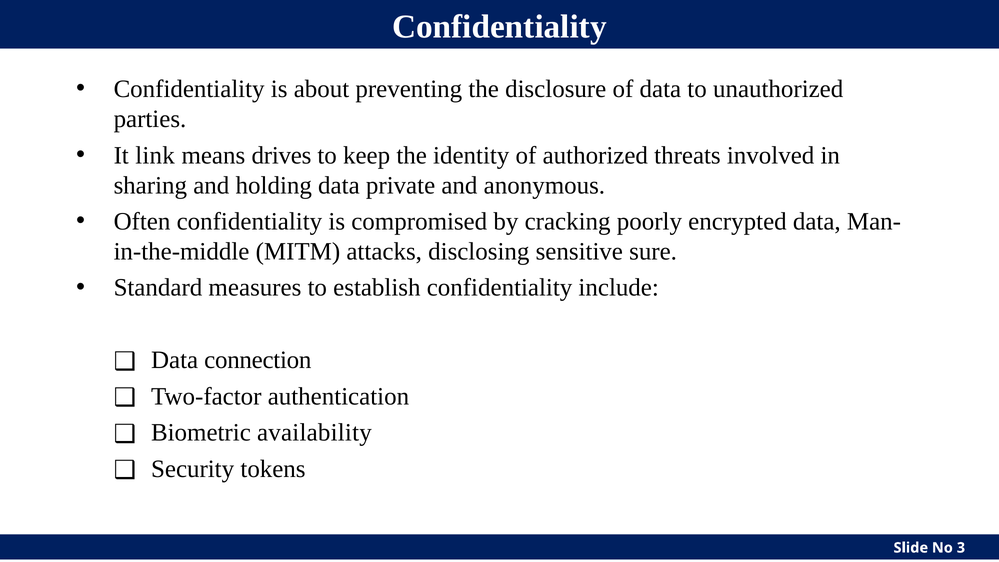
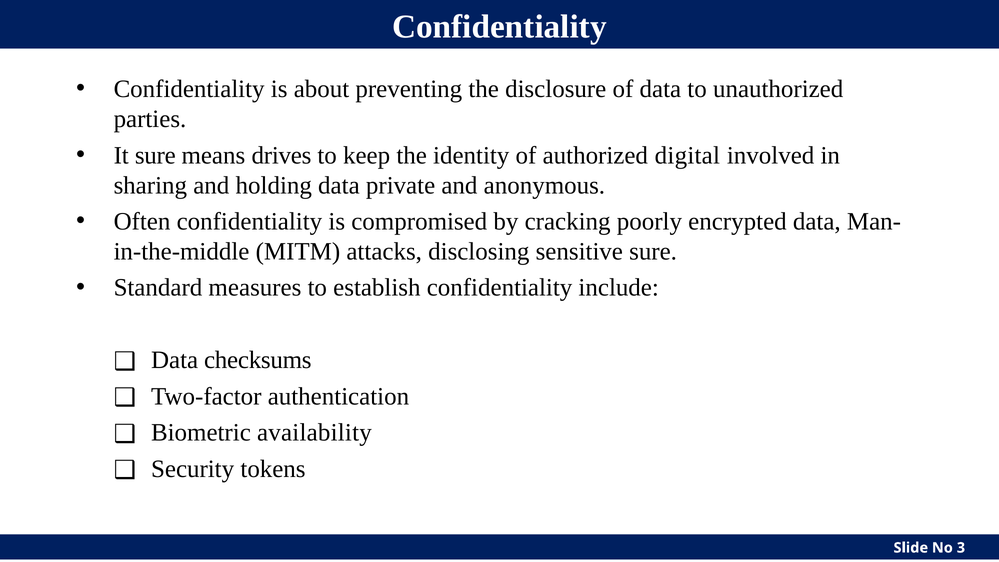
It link: link -> sure
threats: threats -> digital
connection: connection -> checksums
